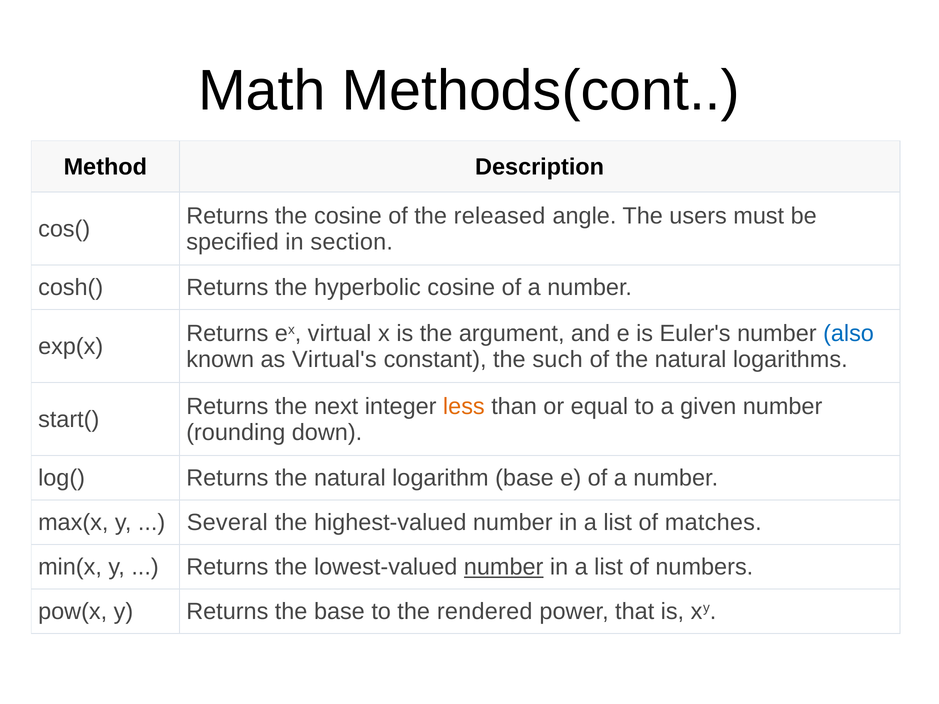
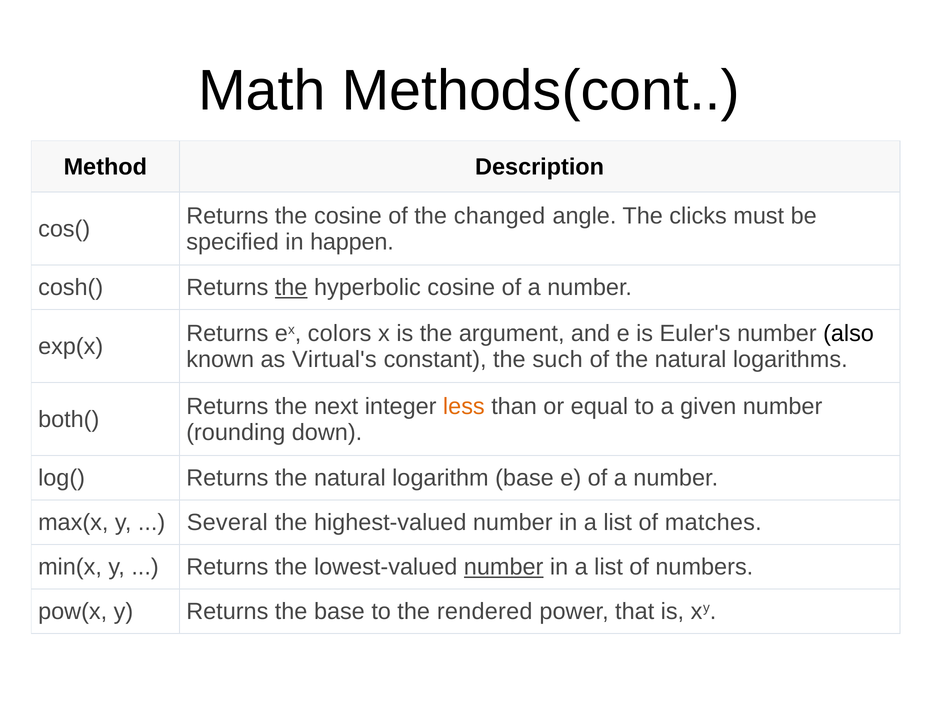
released: released -> changed
users: users -> clicks
section: section -> happen
the at (291, 288) underline: none -> present
virtual: virtual -> colors
also colour: blue -> black
start(: start( -> both(
